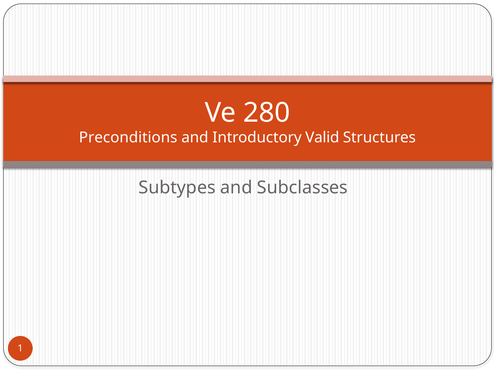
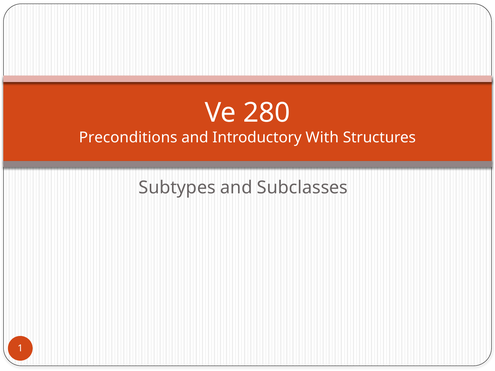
Valid: Valid -> With
